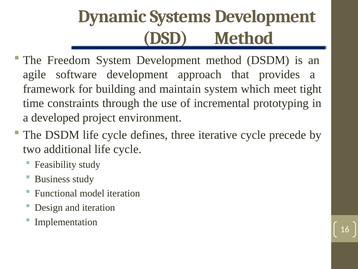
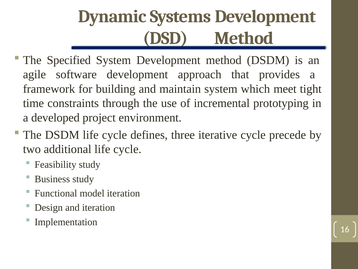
Freedom: Freedom -> Specified
